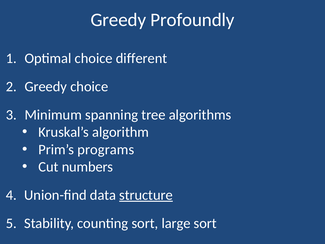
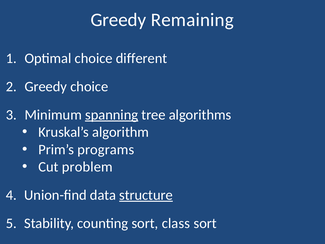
Profoundly: Profoundly -> Remaining
spanning underline: none -> present
numbers: numbers -> problem
large: large -> class
